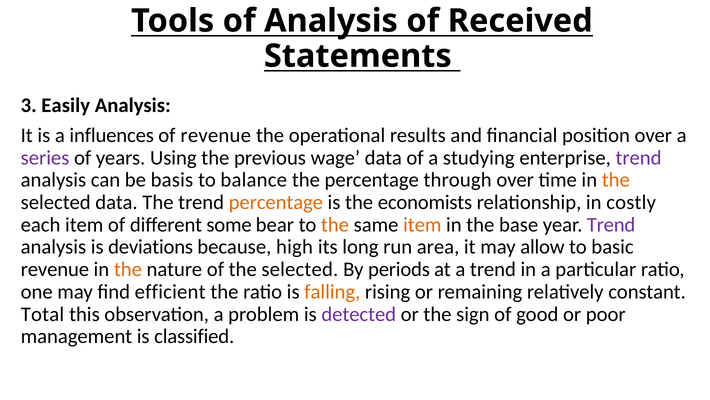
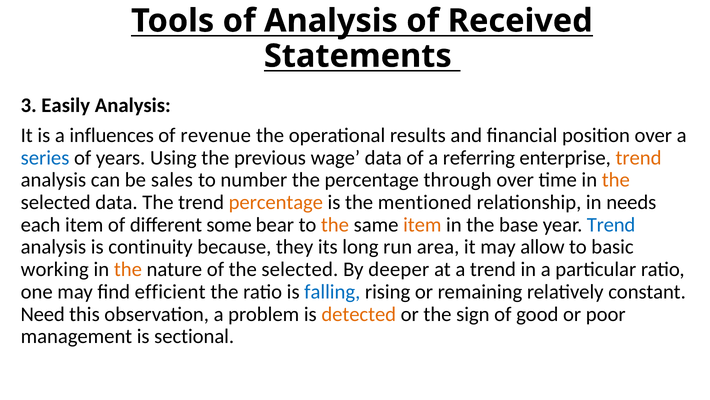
series colour: purple -> blue
studying: studying -> referring
trend at (639, 157) colour: purple -> orange
basis: basis -> sales
balance: balance -> number
economists: economists -> mentioned
costly: costly -> needs
Trend at (611, 224) colour: purple -> blue
deviations: deviations -> continuity
high: high -> they
revenue at (55, 269): revenue -> working
periods: periods -> deeper
falling colour: orange -> blue
Total: Total -> Need
detected colour: purple -> orange
classified: classified -> sectional
